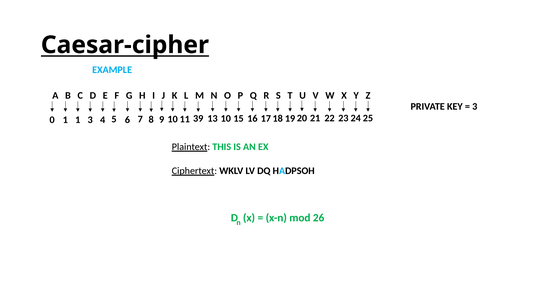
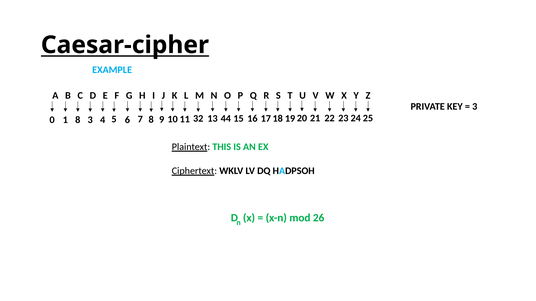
1 1: 1 -> 8
39: 39 -> 32
10: 10 -> 44
